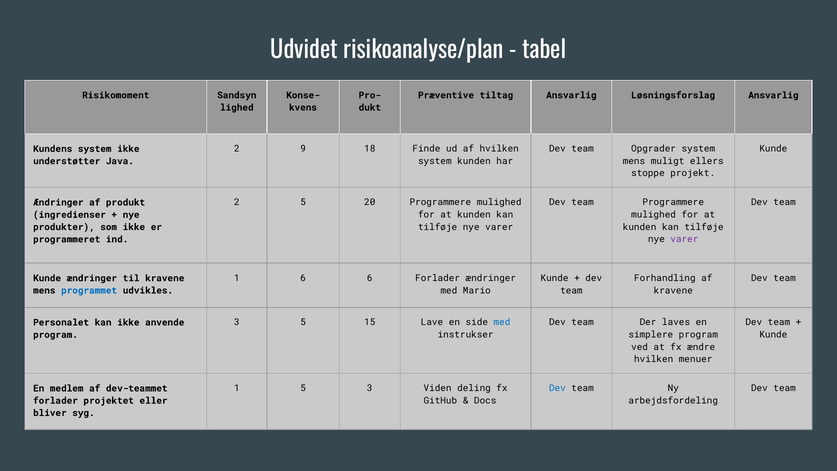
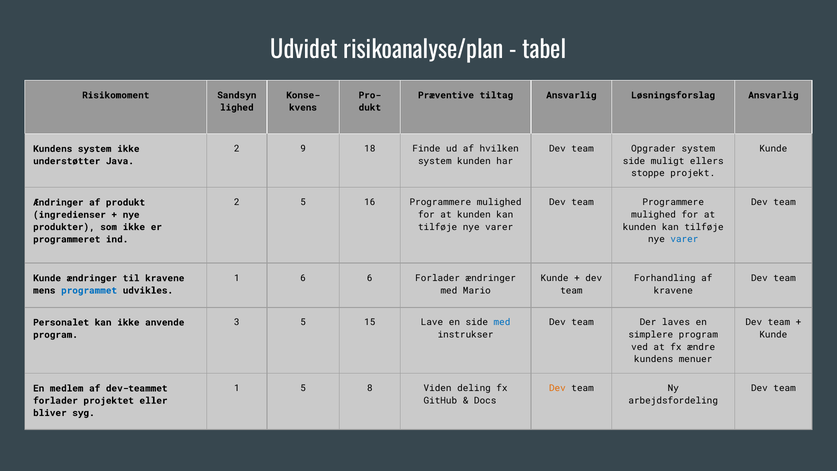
mens at (634, 161): mens -> side
20: 20 -> 16
varer at (684, 239) colour: purple -> blue
hvilken at (654, 359): hvilken -> kundens
5 3: 3 -> 8
Dev at (557, 388) colour: blue -> orange
